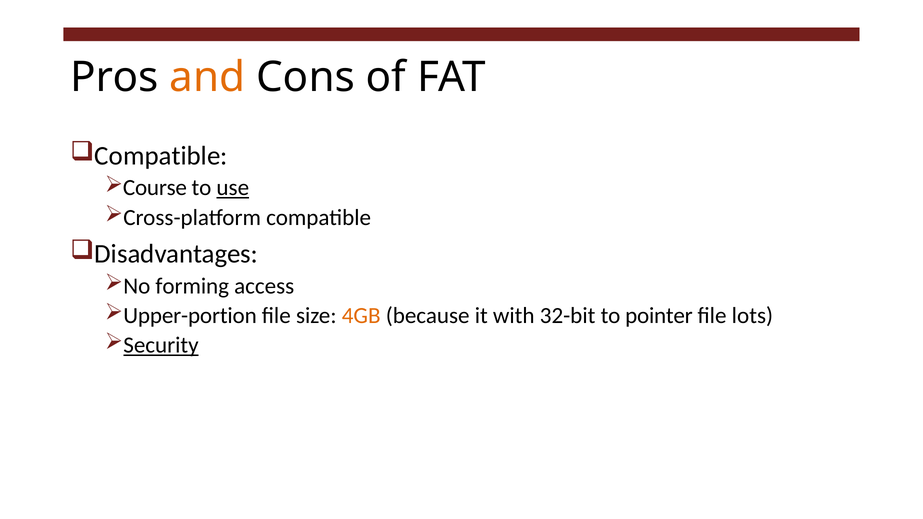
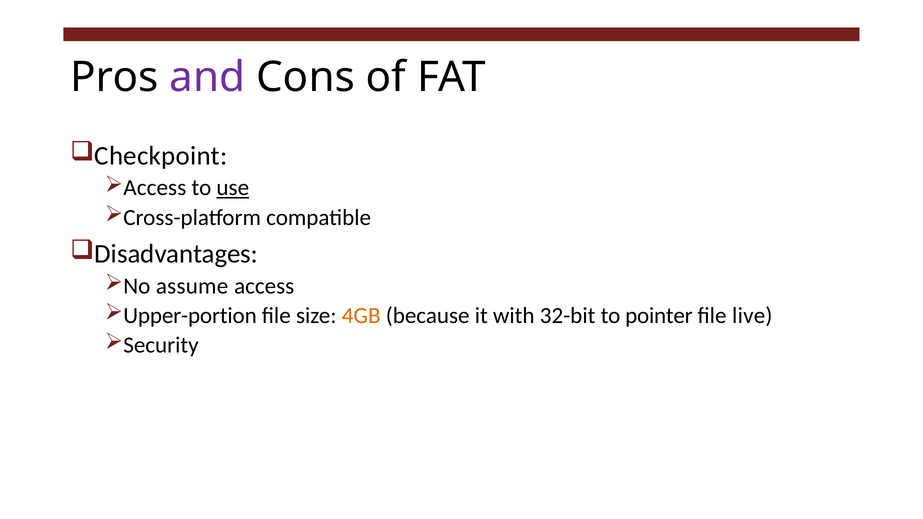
and colour: orange -> purple
Compatible at (161, 156): Compatible -> Checkpoint
Course at (155, 188): Course -> Access
forming: forming -> assume
lots: lots -> live
Security underline: present -> none
